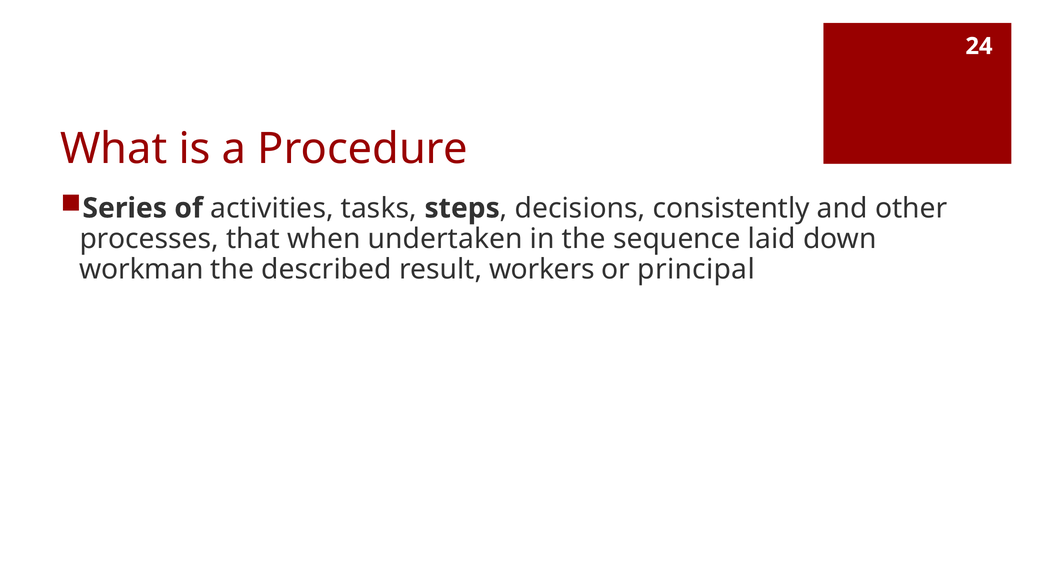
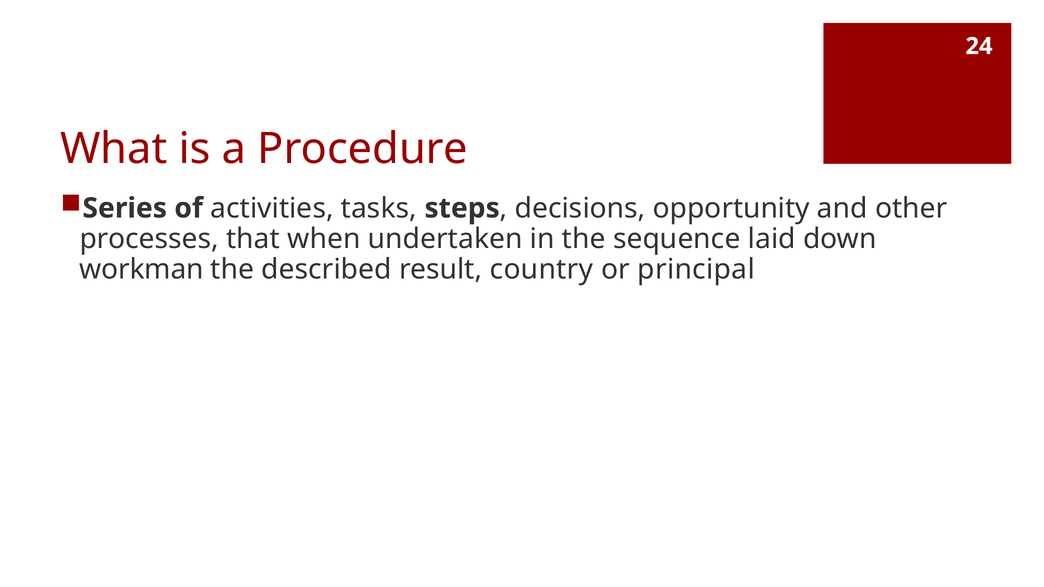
consistently: consistently -> opportunity
workers: workers -> country
